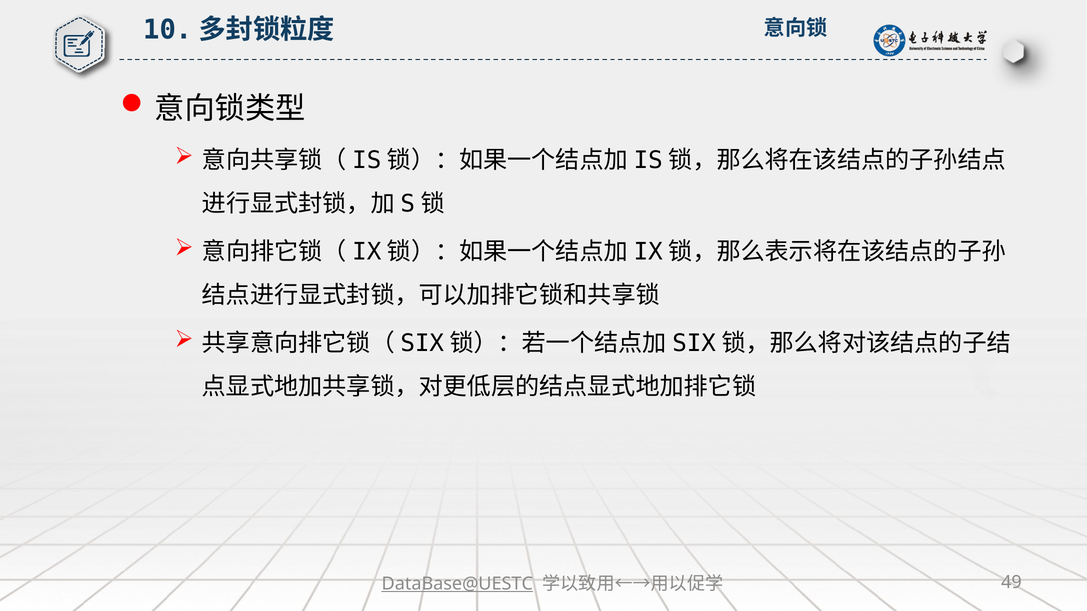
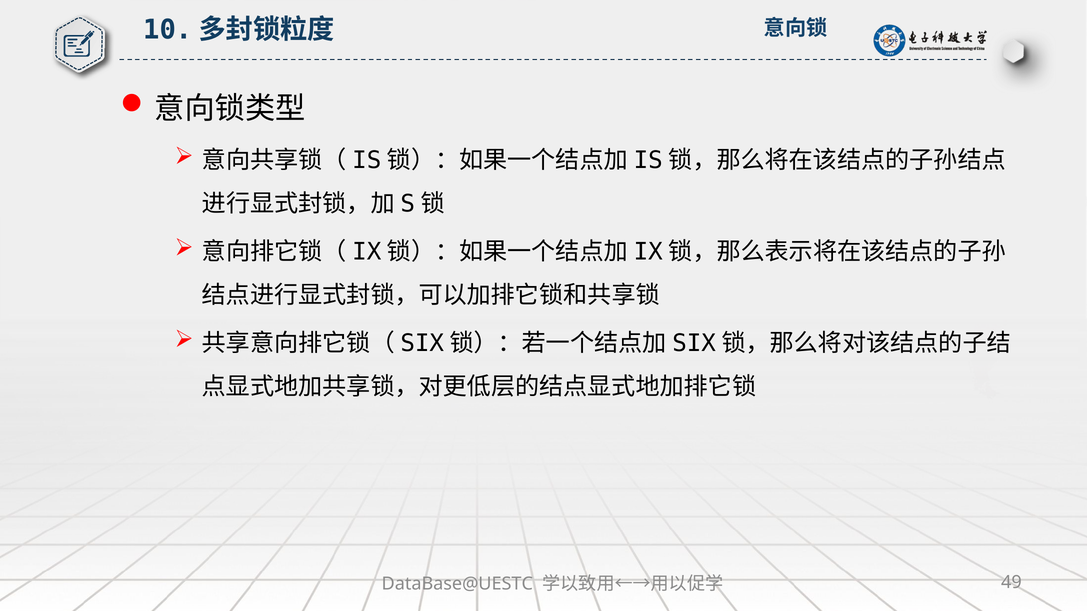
DataBase@UESTC underline: present -> none
